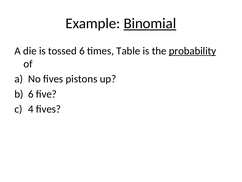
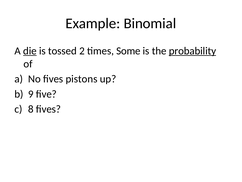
Binomial underline: present -> none
die underline: none -> present
tossed 6: 6 -> 2
Table: Table -> Some
6 at (31, 94): 6 -> 9
4: 4 -> 8
